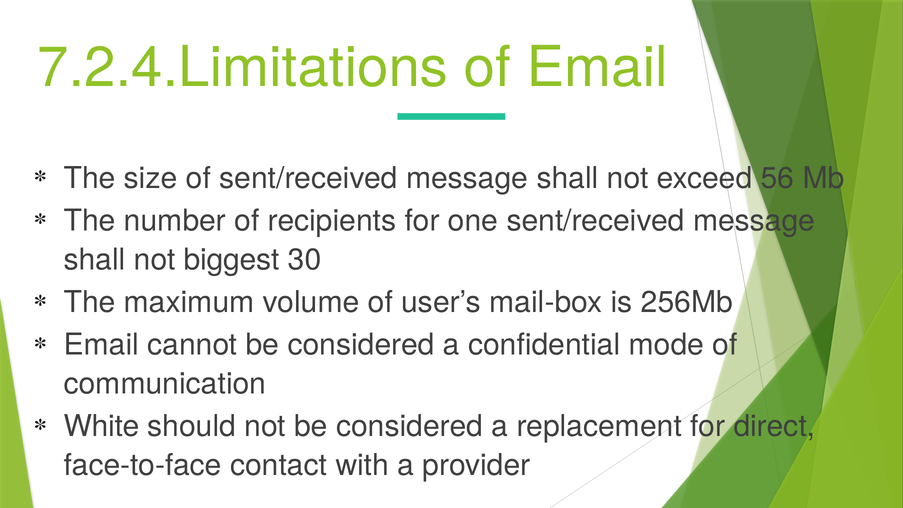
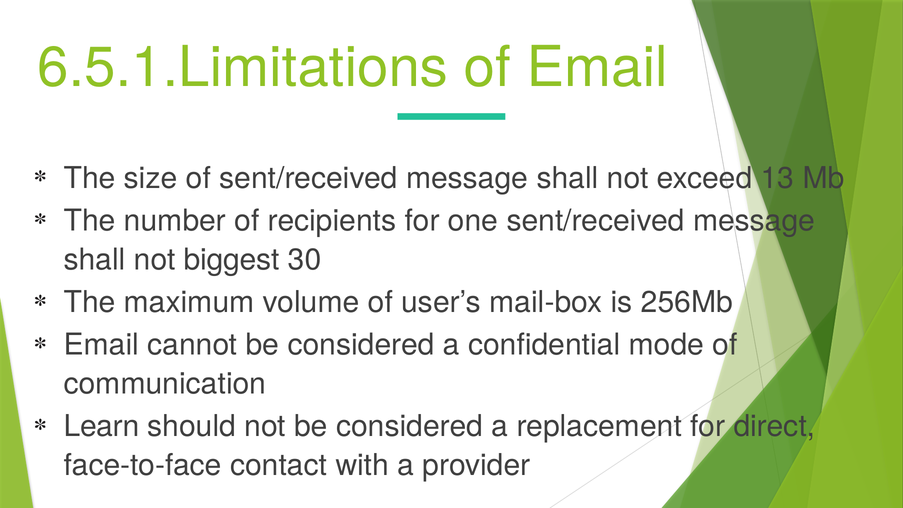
7.2.4.Limitations: 7.2.4.Limitations -> 6.5.1.Limitations
56: 56 -> 13
White: White -> Learn
